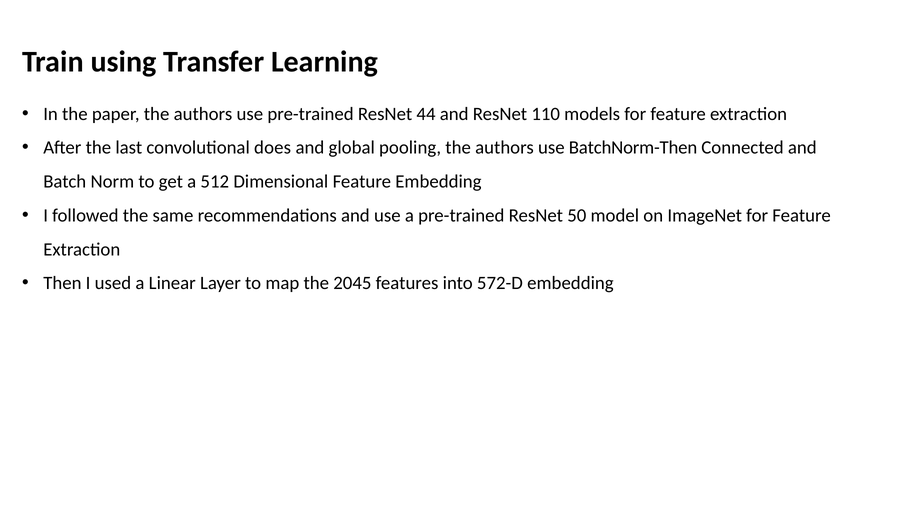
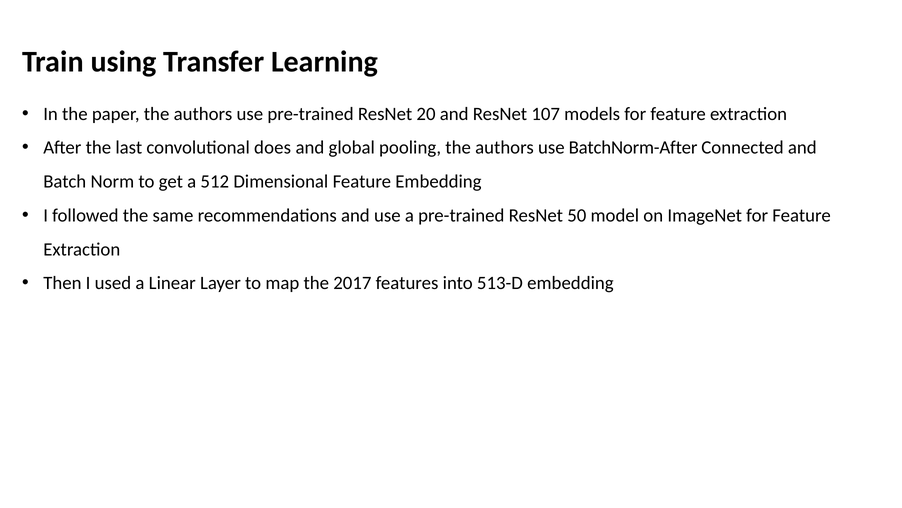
44: 44 -> 20
110: 110 -> 107
BatchNorm-Then: BatchNorm-Then -> BatchNorm-After
2045: 2045 -> 2017
572-D: 572-D -> 513-D
